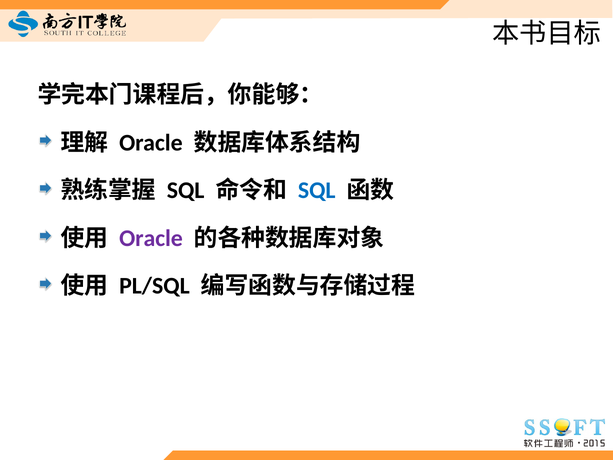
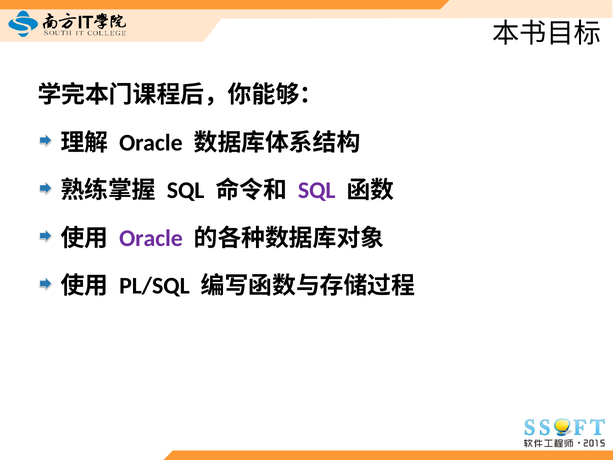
SQL at (317, 190) colour: blue -> purple
